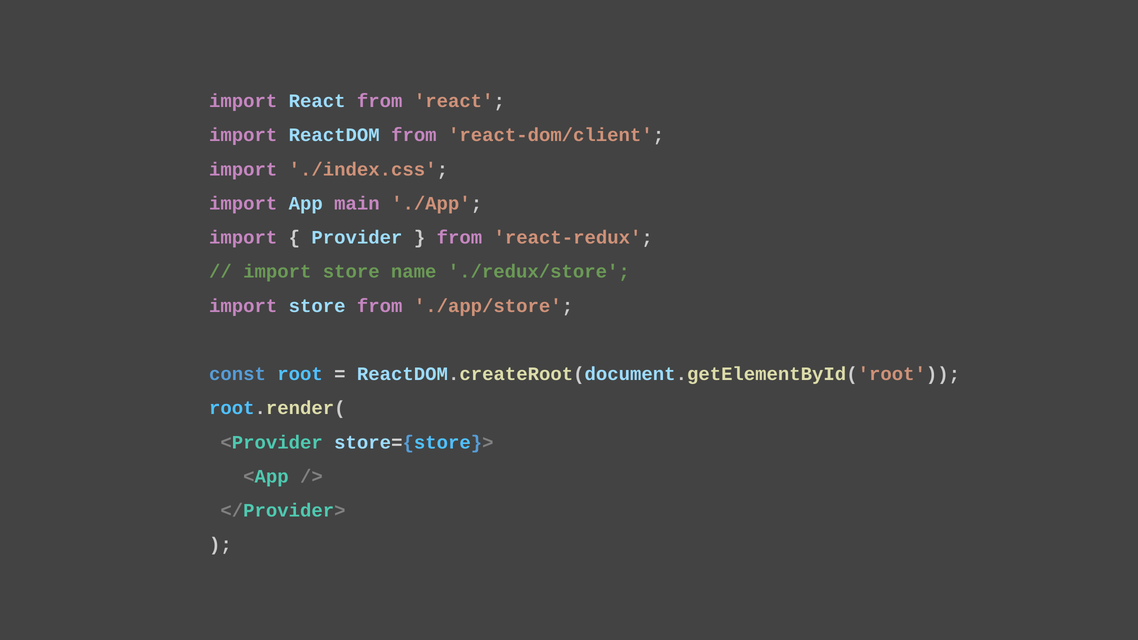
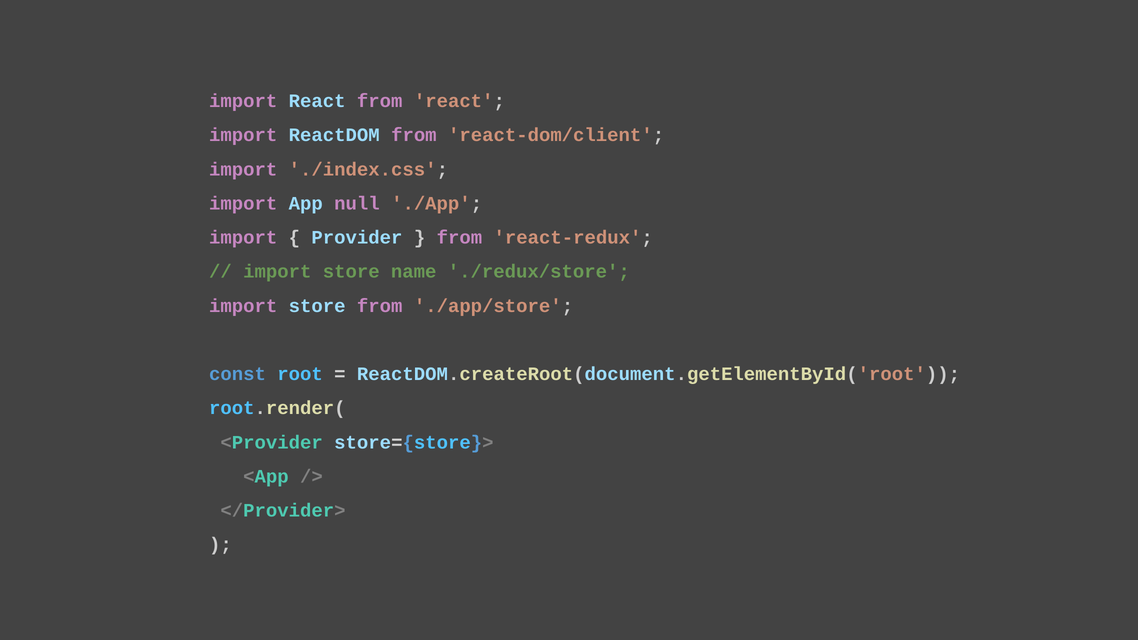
main: main -> null
